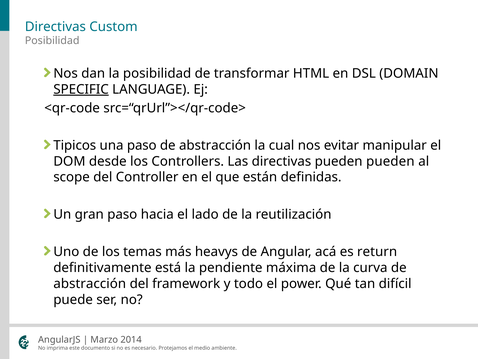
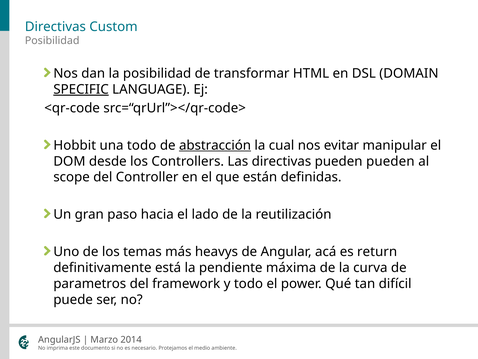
Tipicos: Tipicos -> Hobbit
una paso: paso -> todo
abstracción at (215, 145) underline: none -> present
abstracción at (90, 283): abstracción -> parametros
